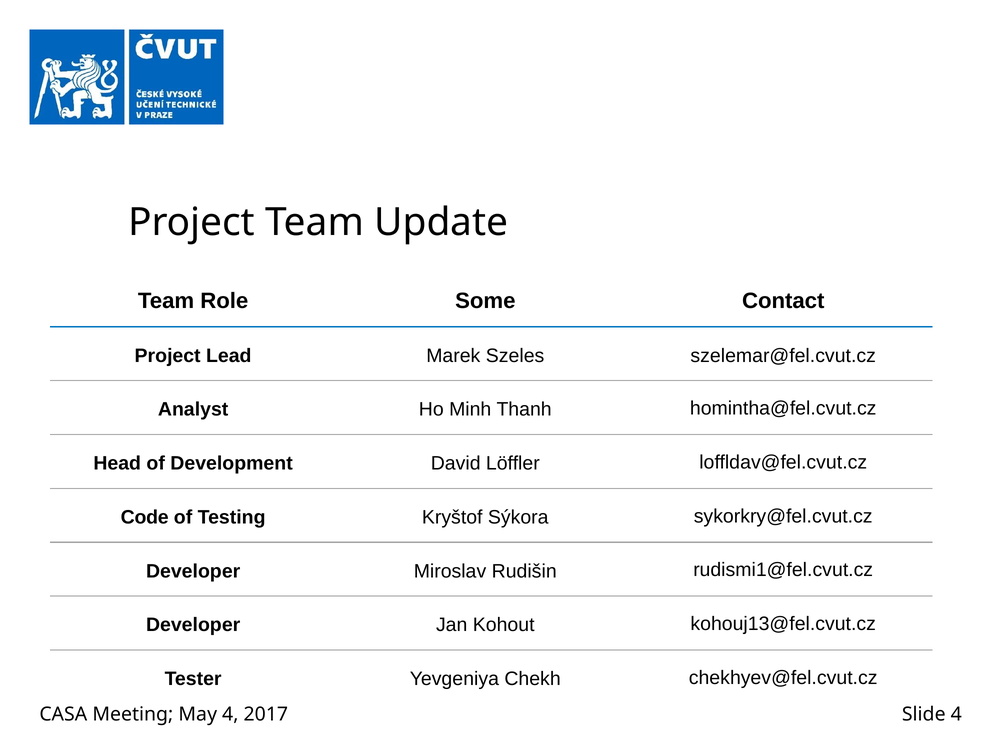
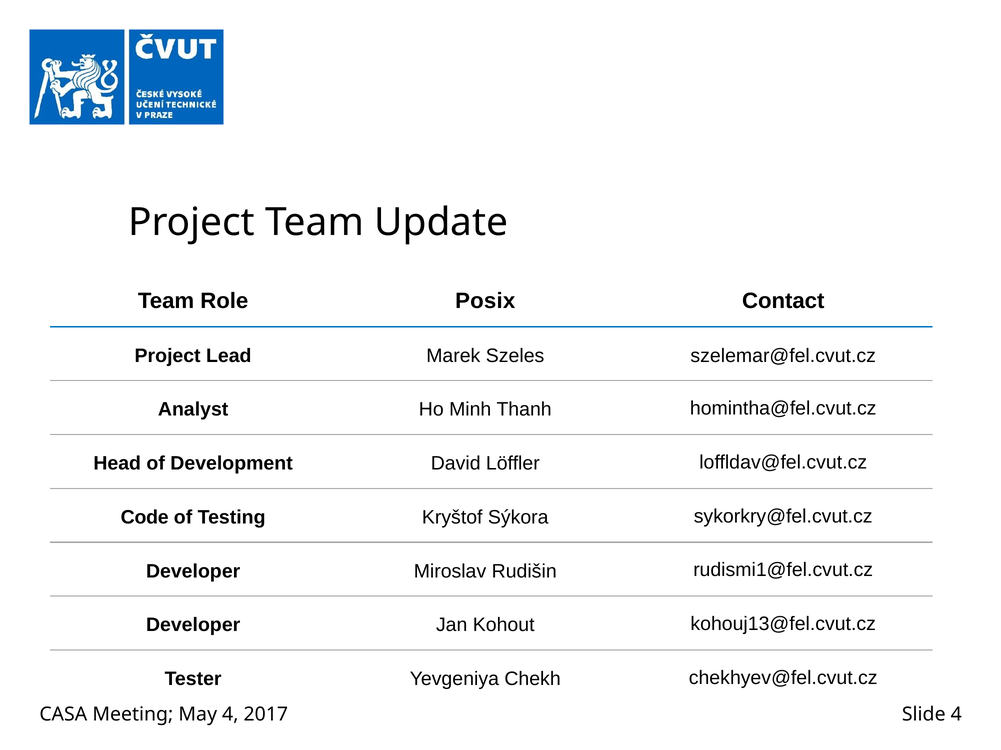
Some: Some -> Posix
